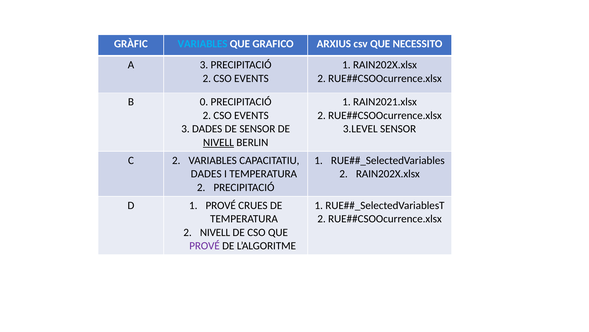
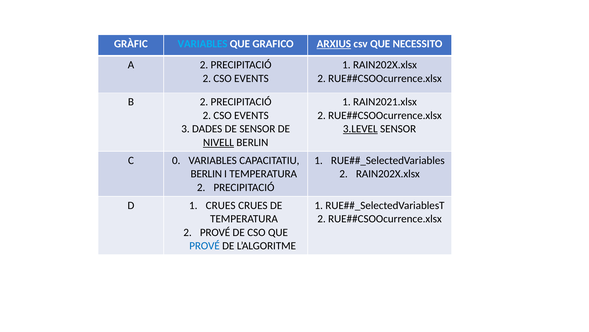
ARXIUS underline: none -> present
A 3: 3 -> 2
B 0: 0 -> 2
3.LEVEL underline: none -> present
C 2: 2 -> 0
DADES at (206, 174): DADES -> BERLIN
1 PROVÉ: PROVÉ -> CRUES
2 NIVELL: NIVELL -> PROVÉ
PROVÉ at (205, 245) colour: purple -> blue
